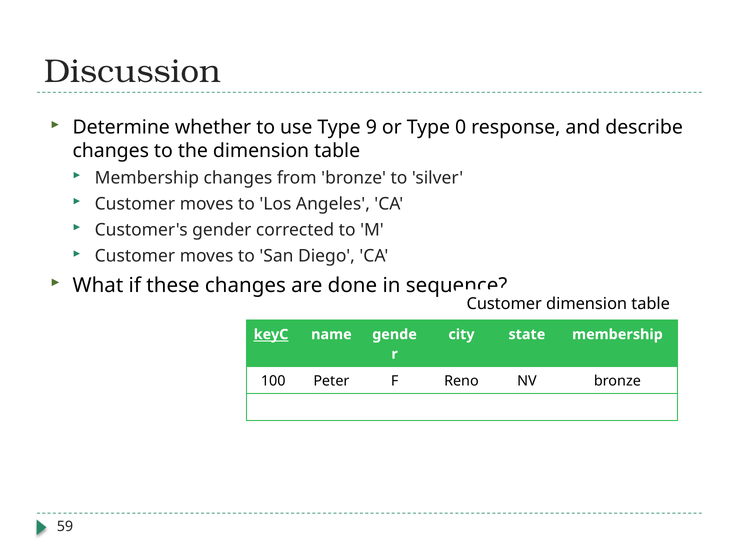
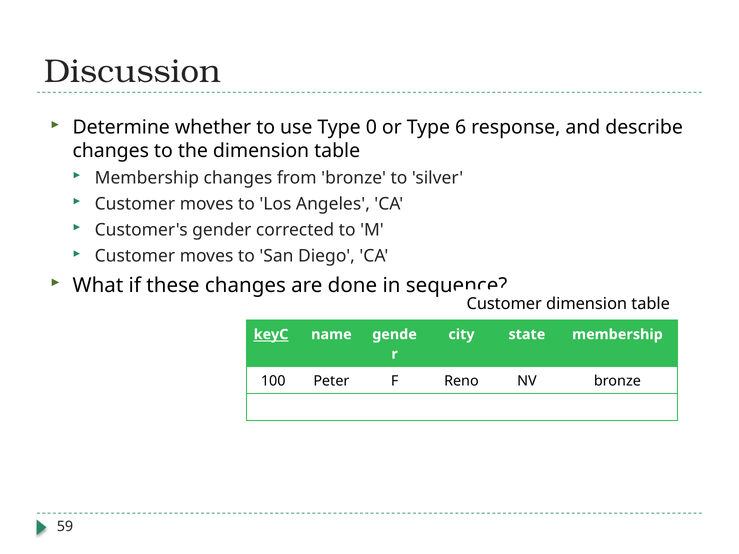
9: 9 -> 0
0: 0 -> 6
